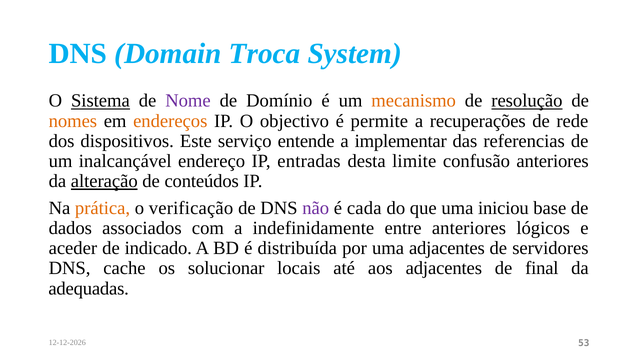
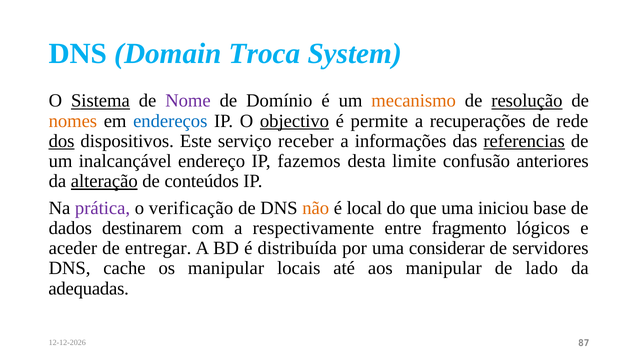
endereços colour: orange -> blue
objectivo underline: none -> present
dos underline: none -> present
entende: entende -> receber
implementar: implementar -> informações
referencias underline: none -> present
entradas: entradas -> fazemos
prática colour: orange -> purple
não colour: purple -> orange
cada: cada -> local
associados: associados -> destinarem
indefinidamente: indefinidamente -> respectivamente
entre anteriores: anteriores -> fragmento
indicado: indicado -> entregar
uma adjacentes: adjacentes -> considerar
os solucionar: solucionar -> manipular
aos adjacentes: adjacentes -> manipular
final: final -> lado
53: 53 -> 87
